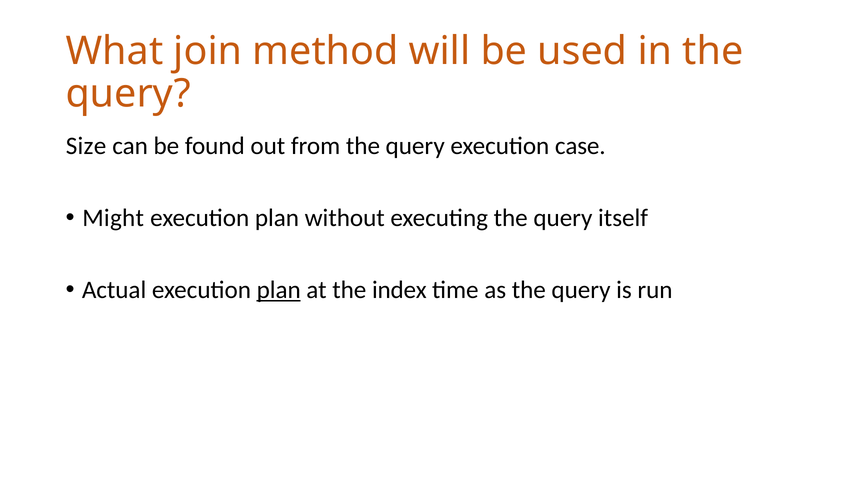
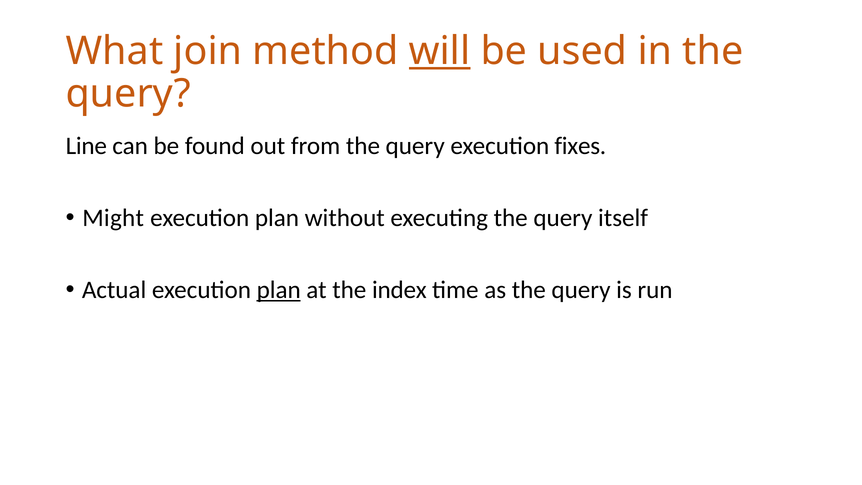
will underline: none -> present
Size: Size -> Line
case: case -> fixes
